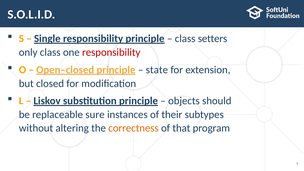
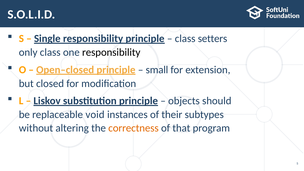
responsibility at (111, 52) colour: red -> black
state: state -> small
sure: sure -> void
